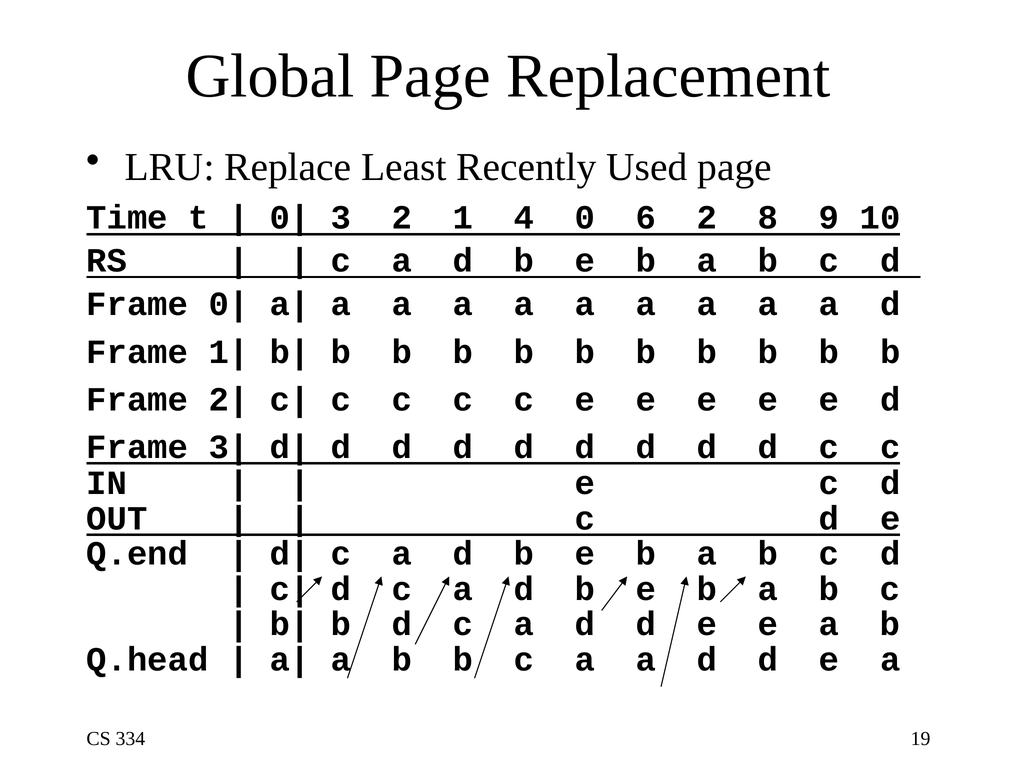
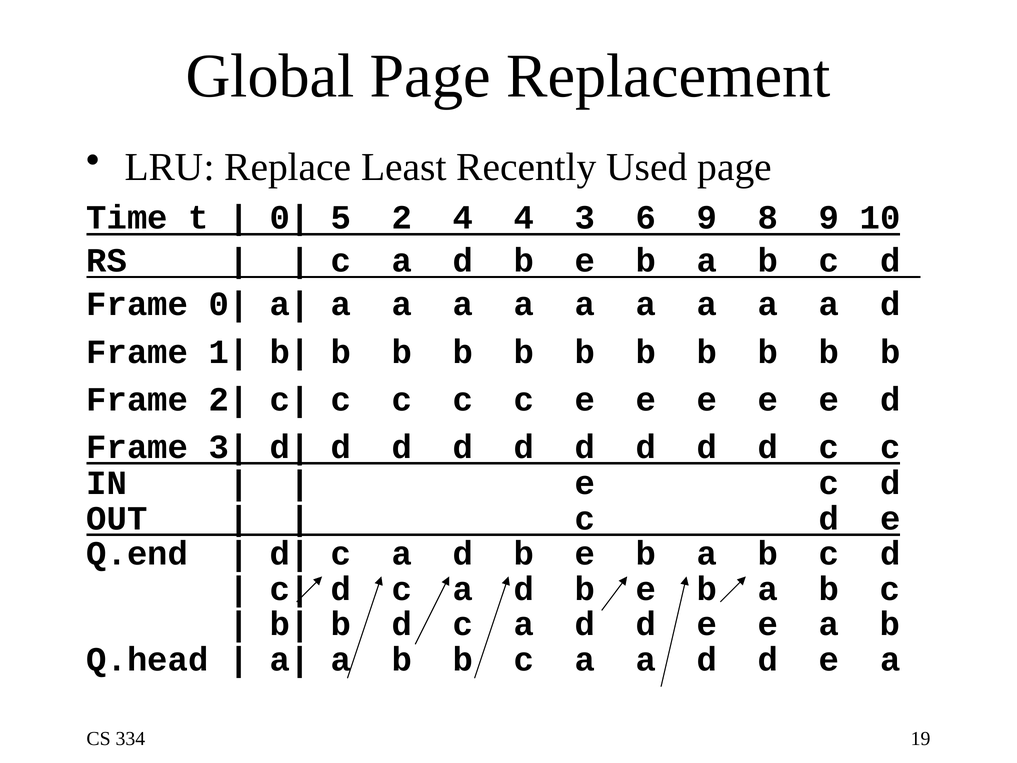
3: 3 -> 5
2 1: 1 -> 4
0: 0 -> 3
6 2: 2 -> 9
